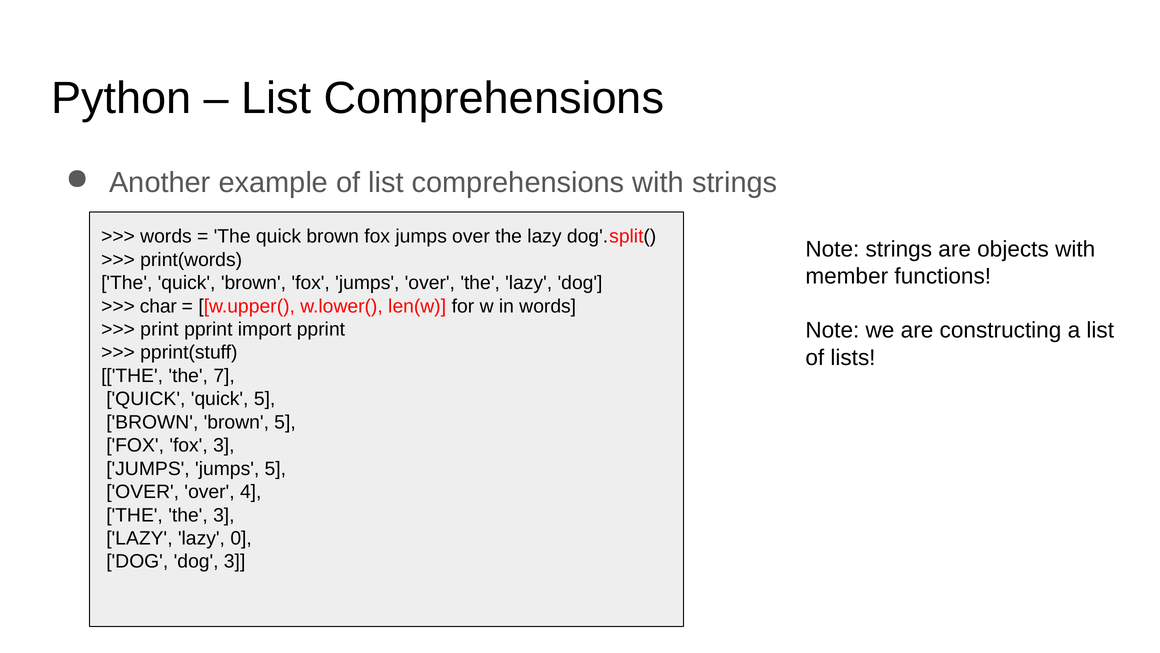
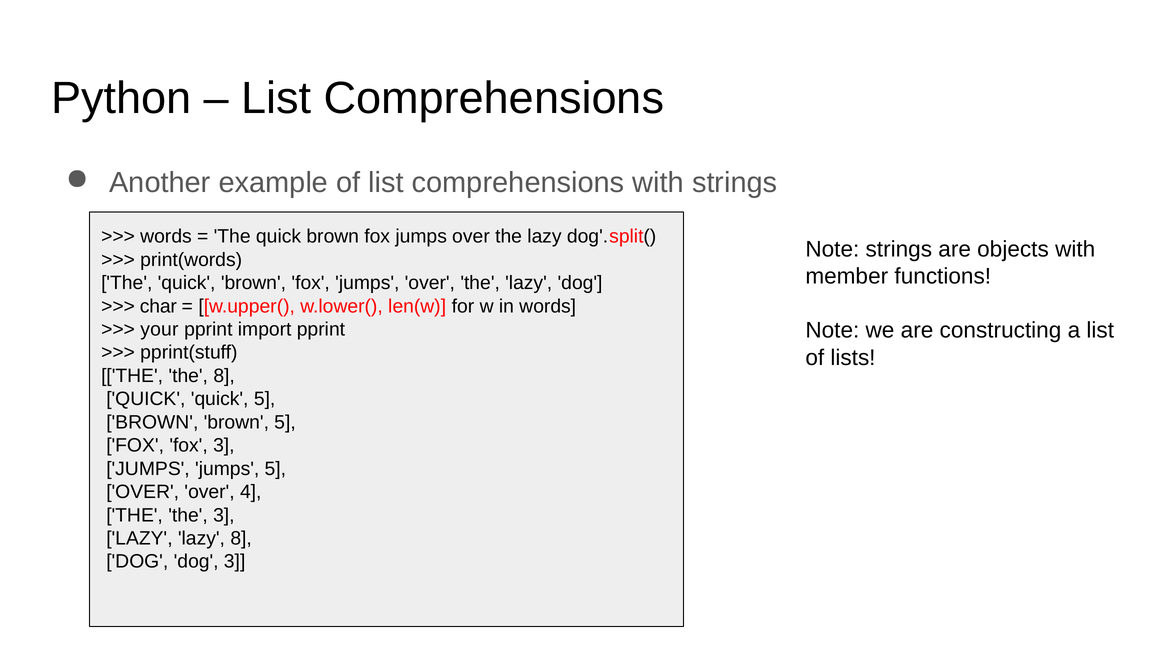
print: print -> your
the 7: 7 -> 8
lazy 0: 0 -> 8
